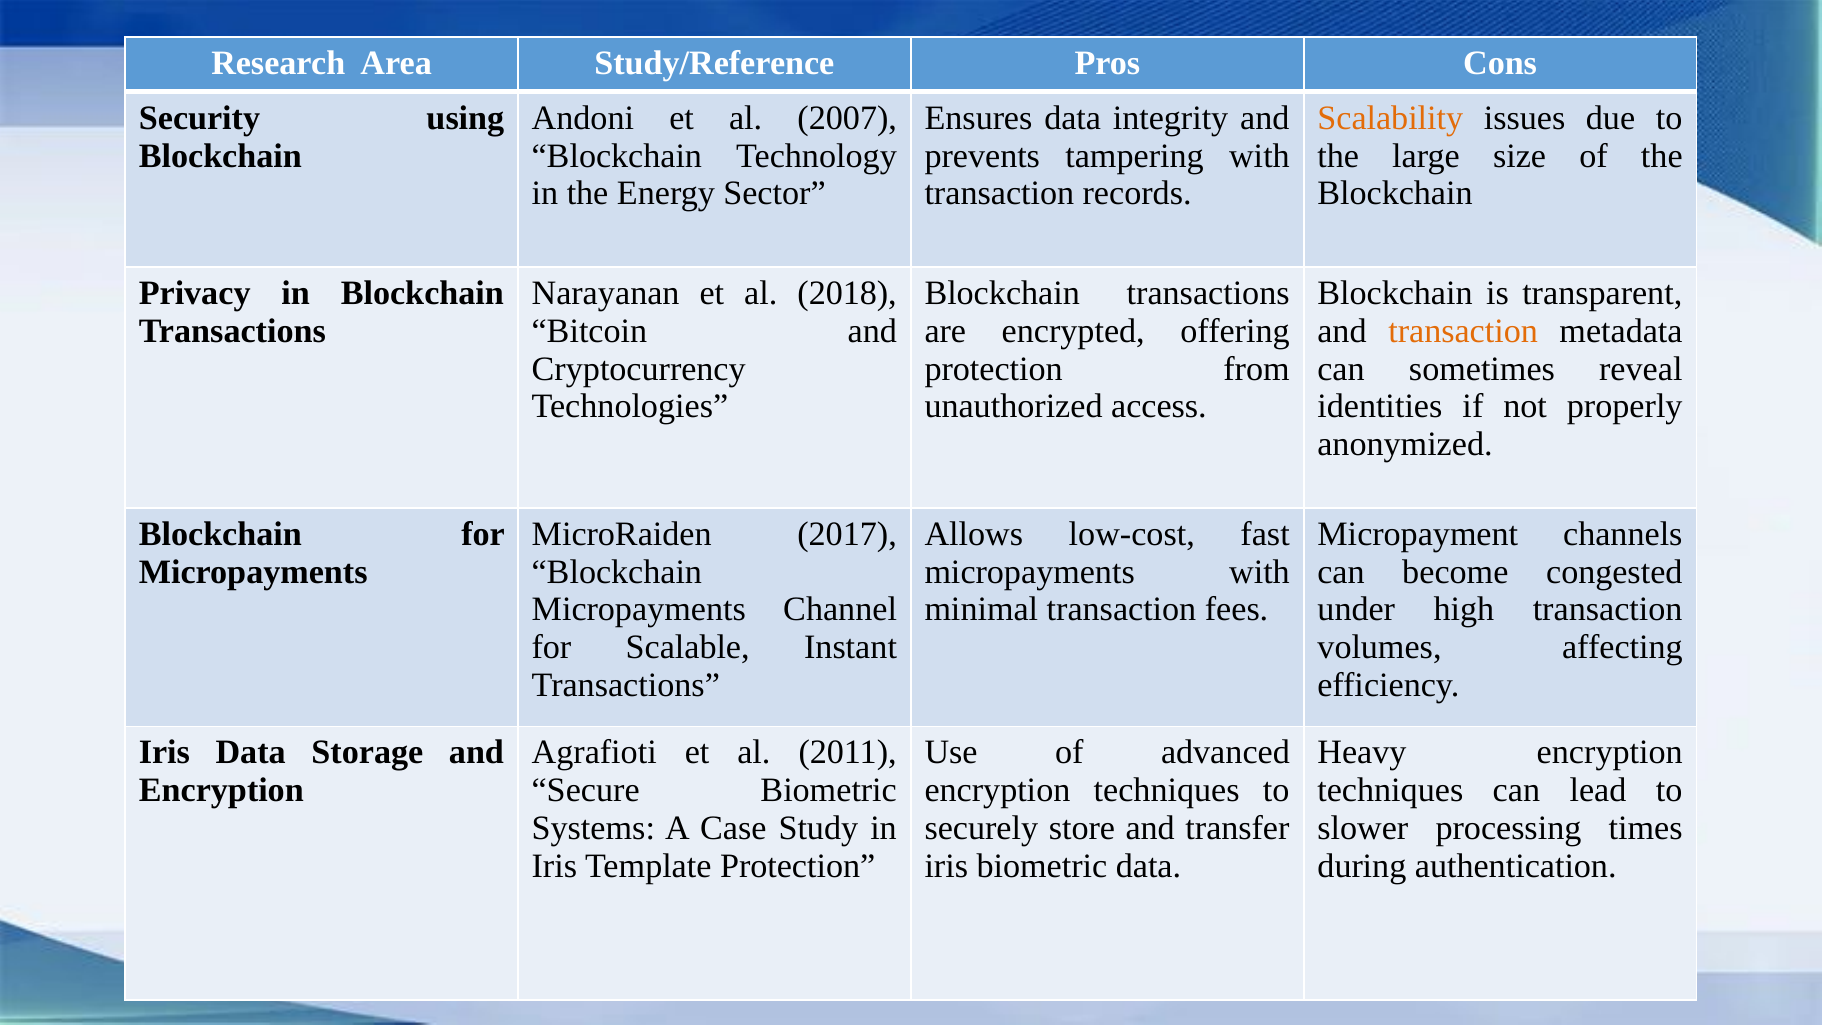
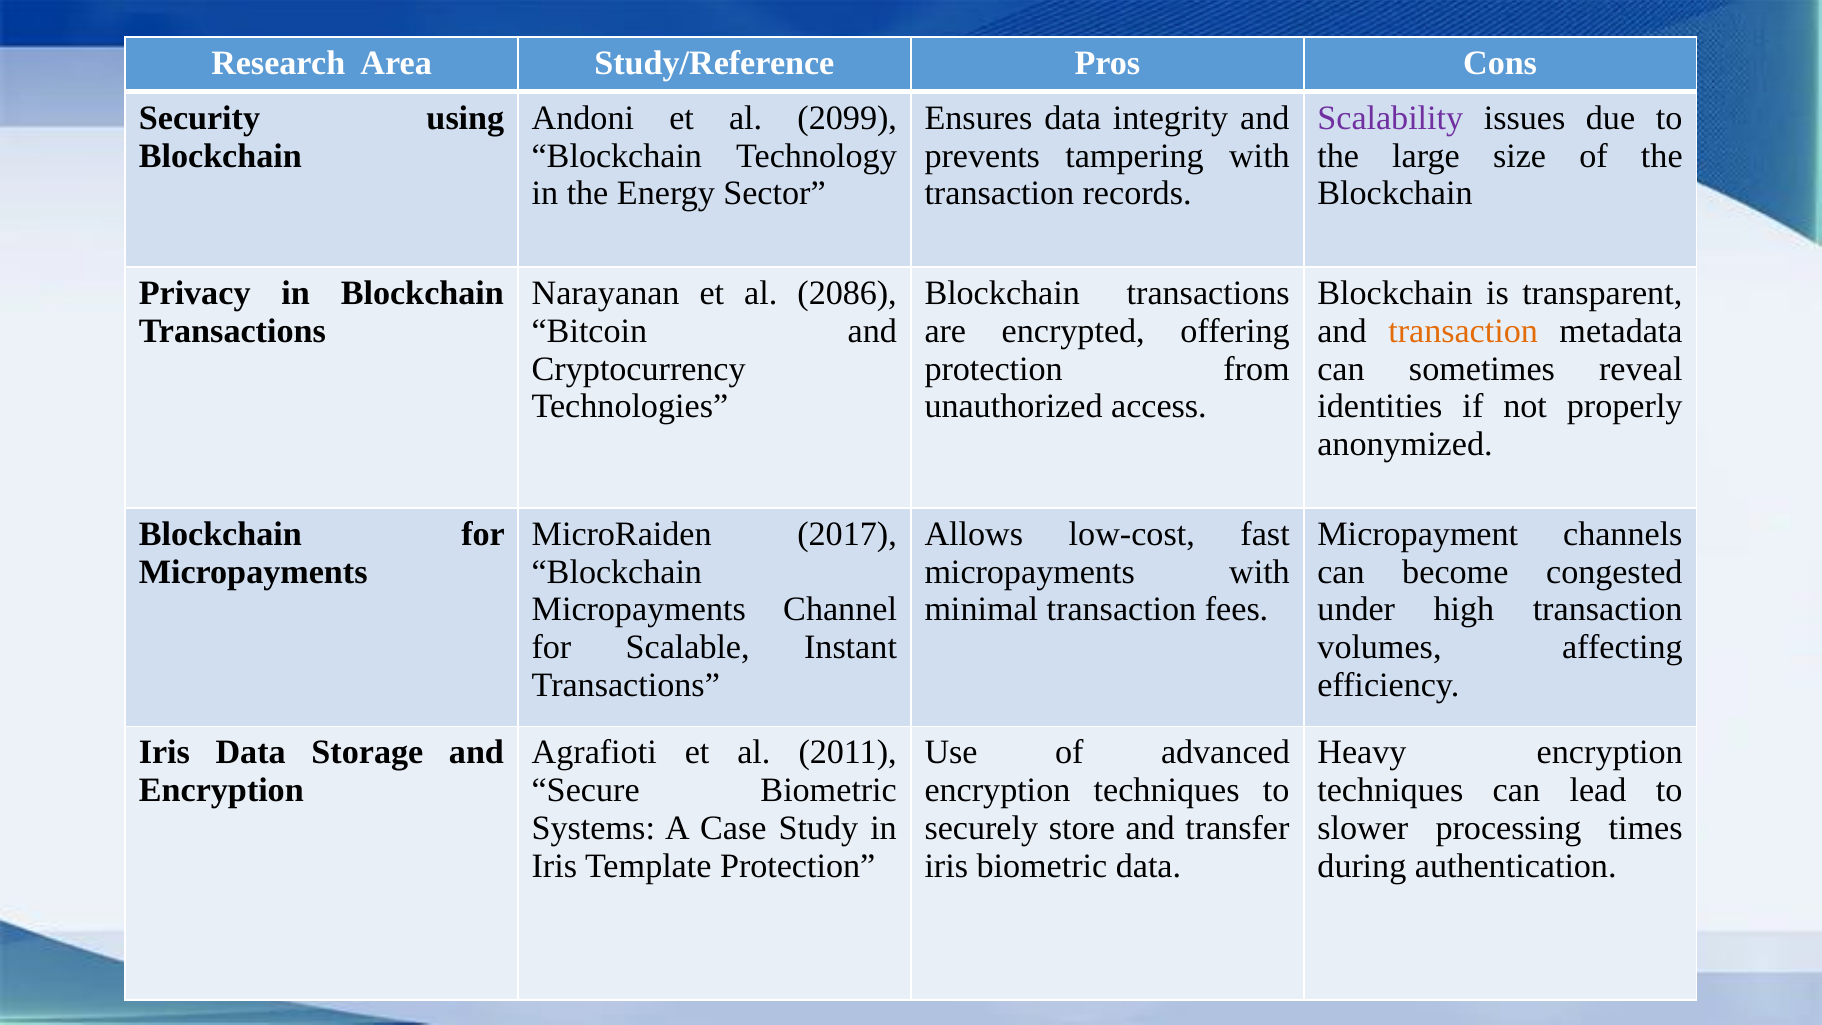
2007: 2007 -> 2099
Scalability colour: orange -> purple
2018: 2018 -> 2086
